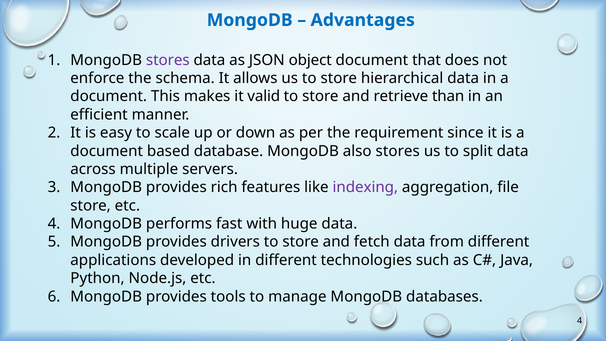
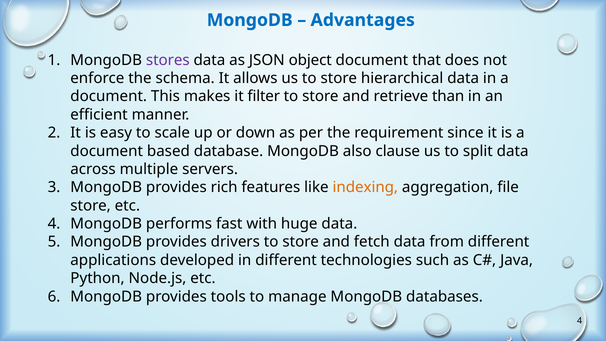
valid: valid -> filter
also stores: stores -> clause
indexing colour: purple -> orange
